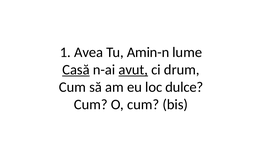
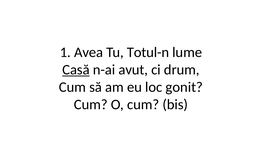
Amin-n: Amin-n -> Totul-n
avut underline: present -> none
dulce: dulce -> gonit
